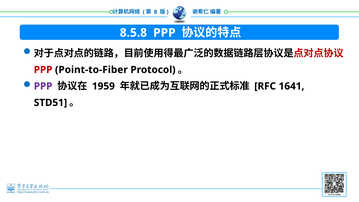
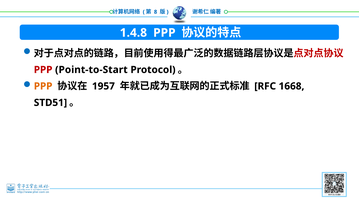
8.5.8: 8.5.8 -> 1.4.8
Point-to-Fiber: Point-to-Fiber -> Point-to-Start
PPP at (43, 86) colour: purple -> orange
1959: 1959 -> 1957
1641: 1641 -> 1668
